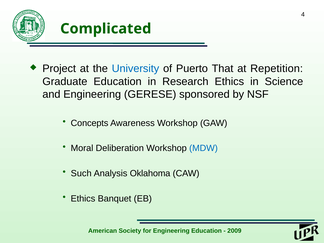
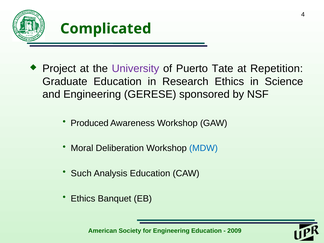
University colour: blue -> purple
That: That -> Tate
Concepts: Concepts -> Produced
Analysis Oklahoma: Oklahoma -> Education
